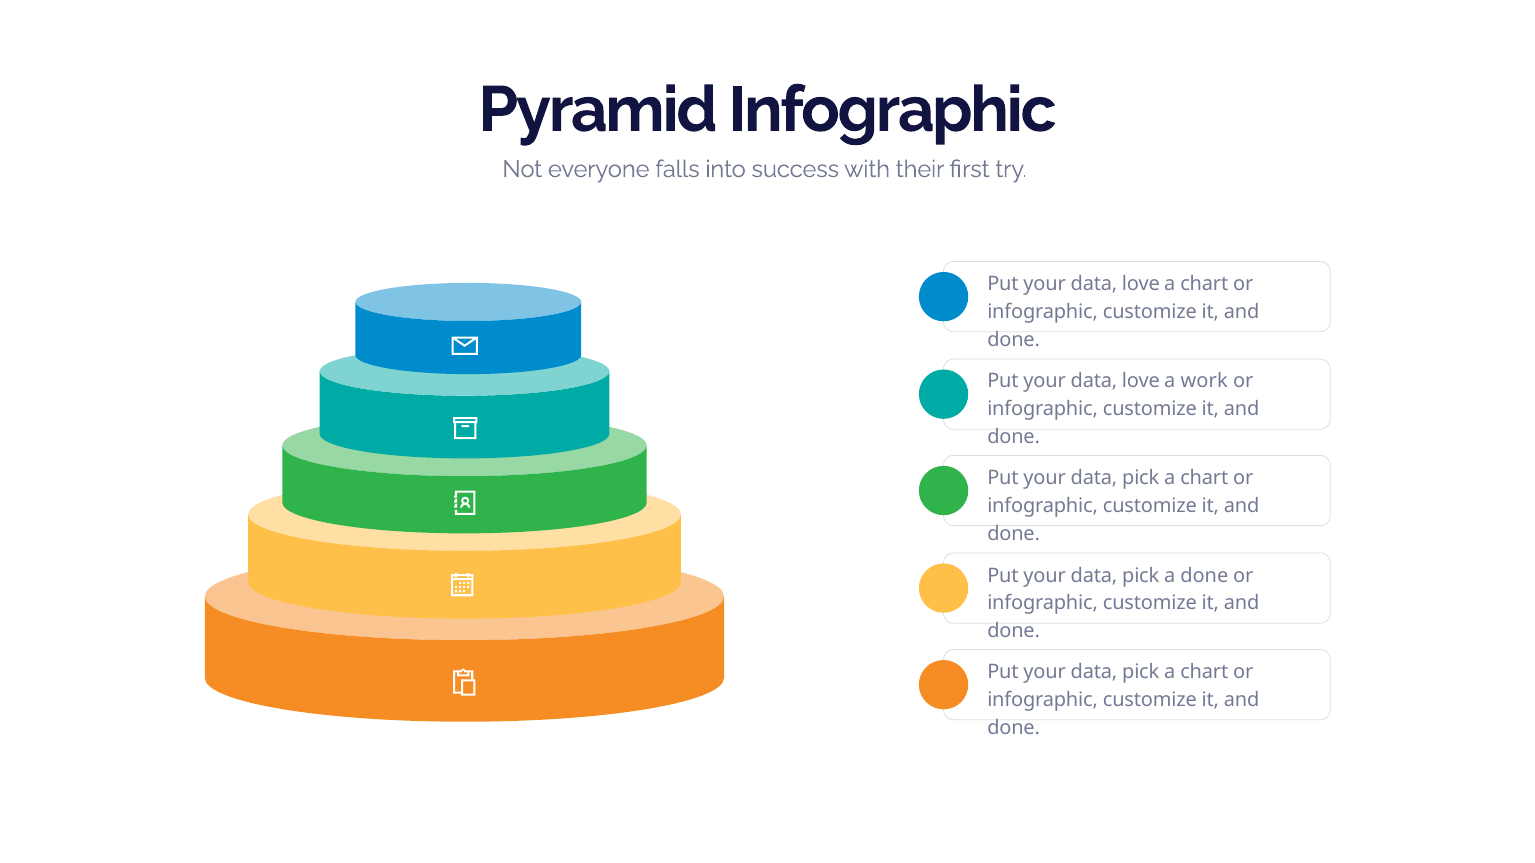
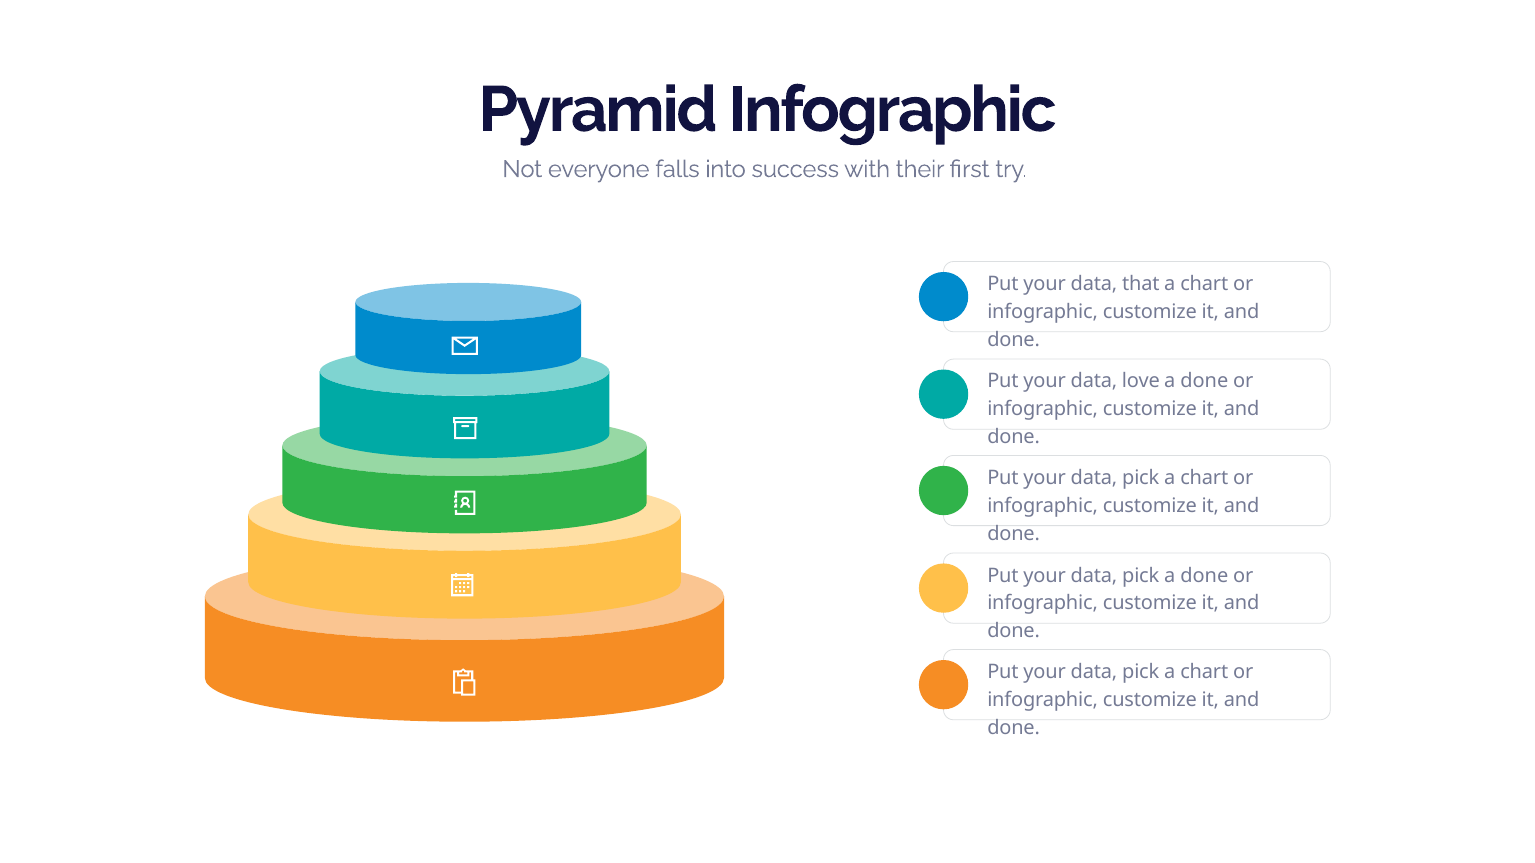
love at (1141, 284): love -> that
work at (1204, 382): work -> done
